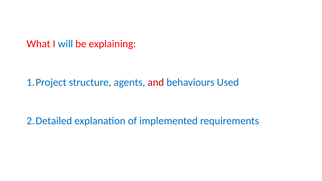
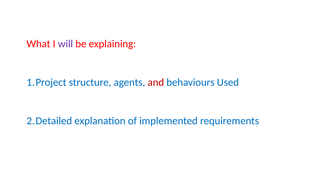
will colour: blue -> purple
